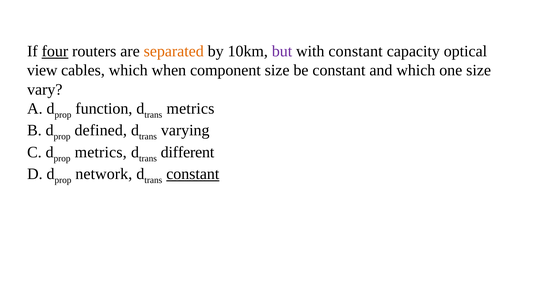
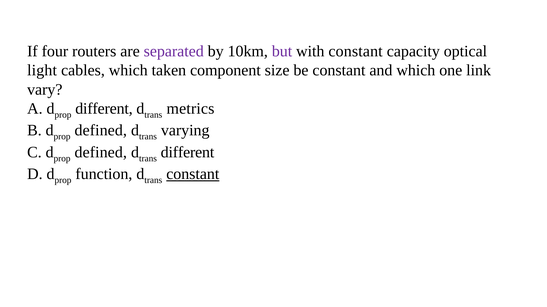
four underline: present -> none
separated colour: orange -> purple
view: view -> light
when: when -> taken
one size: size -> link
function at (104, 109): function -> different
metrics at (101, 152): metrics -> defined
network: network -> function
